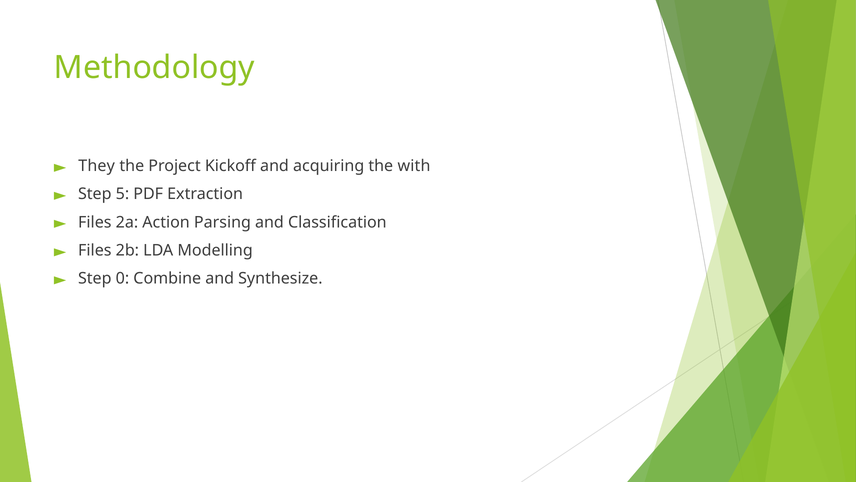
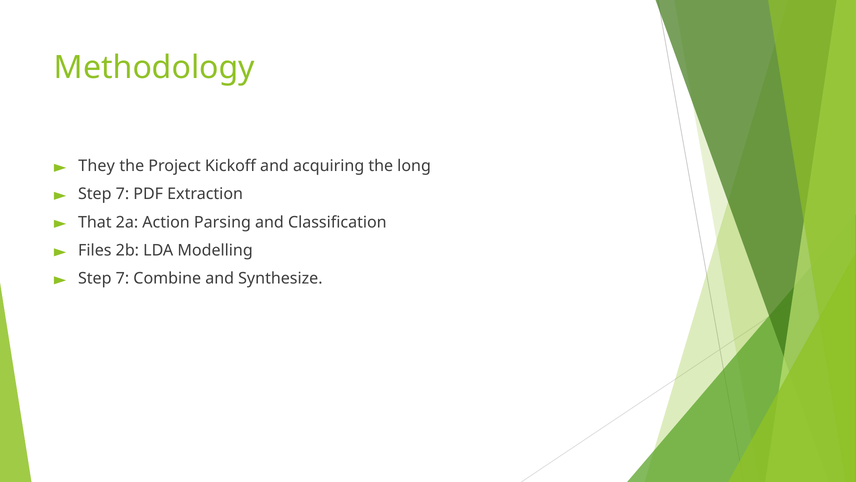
with: with -> long
5 at (122, 194): 5 -> 7
Files at (95, 222): Files -> That
0 at (122, 278): 0 -> 7
